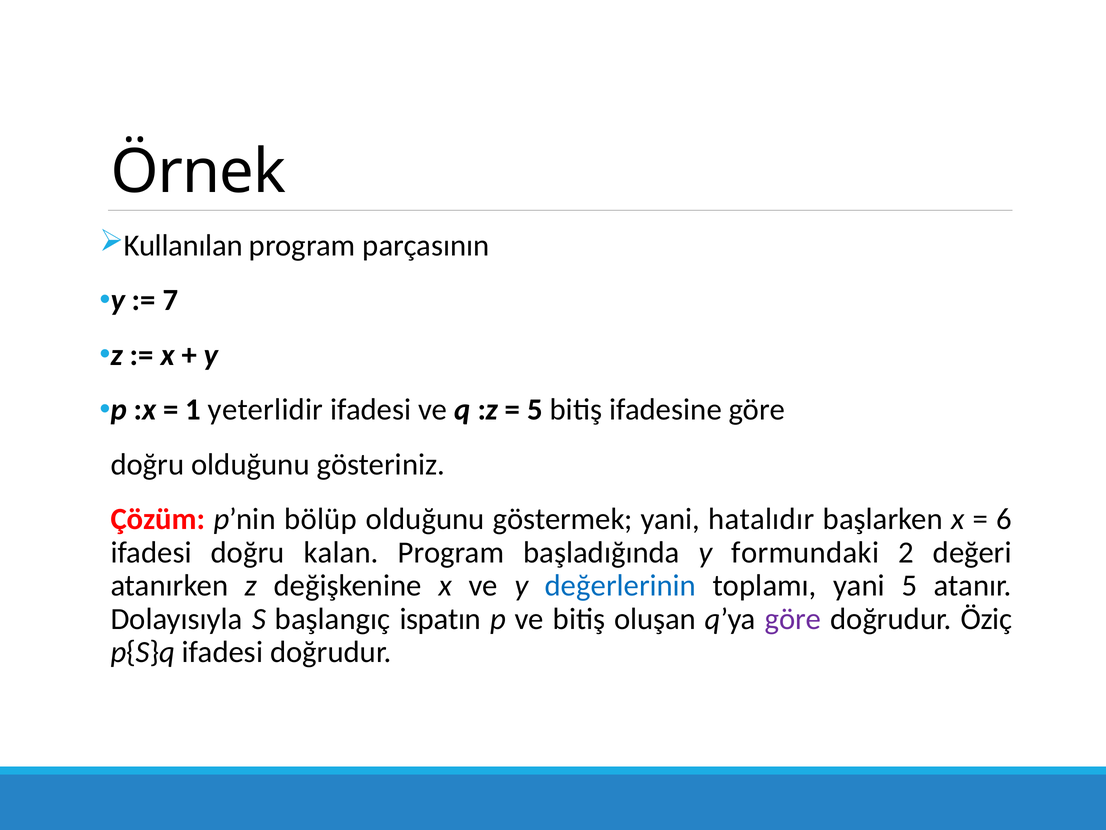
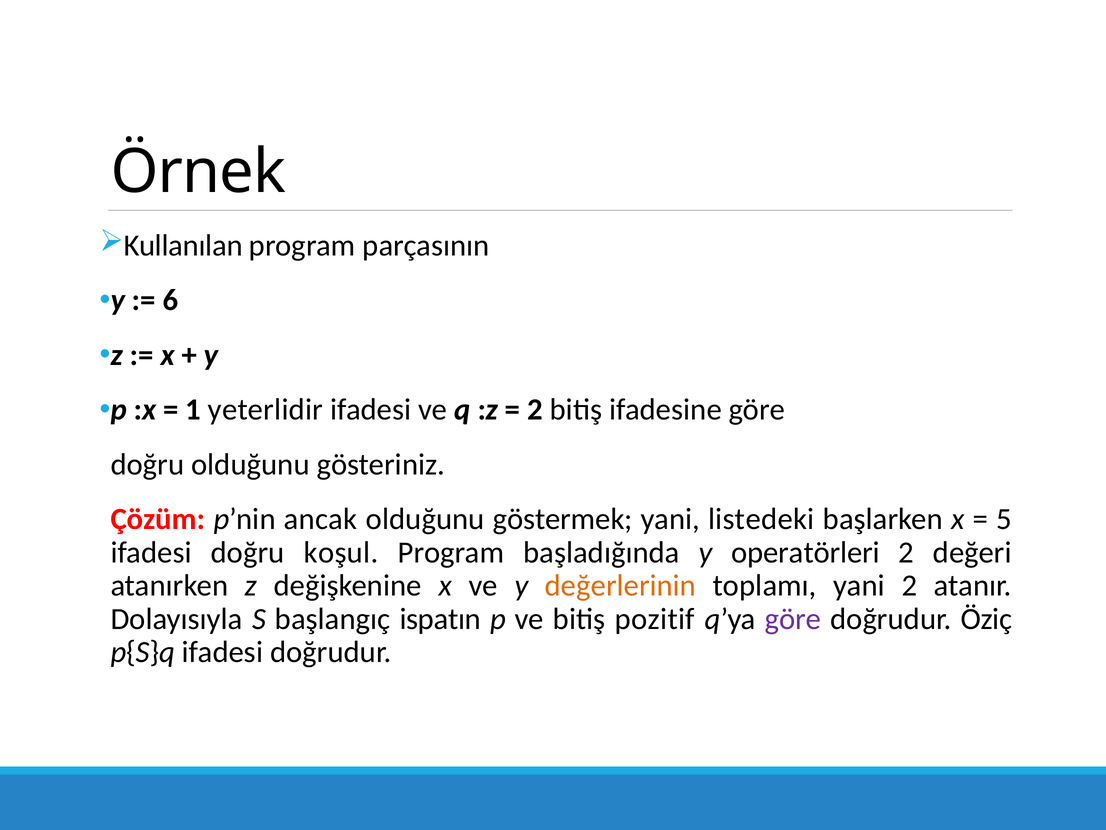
7: 7 -> 6
5 at (535, 409): 5 -> 2
bölüp: bölüp -> ancak
hatalıdır: hatalıdır -> listedeki
6: 6 -> 5
kalan: kalan -> koşul
formundaki: formundaki -> operatörleri
değerlerinin colour: blue -> orange
yani 5: 5 -> 2
oluşan: oluşan -> pozitif
